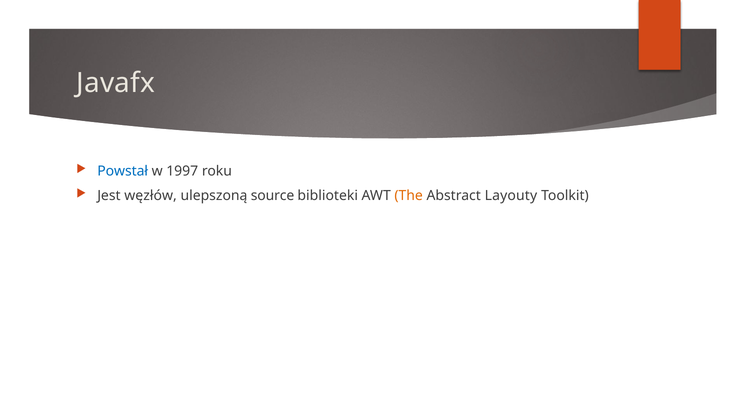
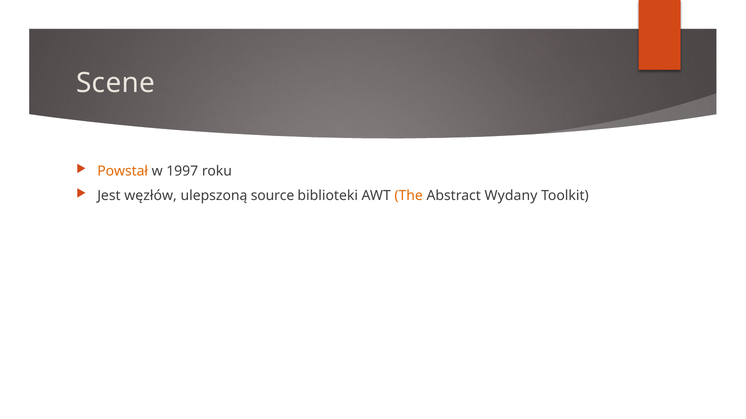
Javafx: Javafx -> Scene
Powstał colour: blue -> orange
Layouty: Layouty -> Wydany
